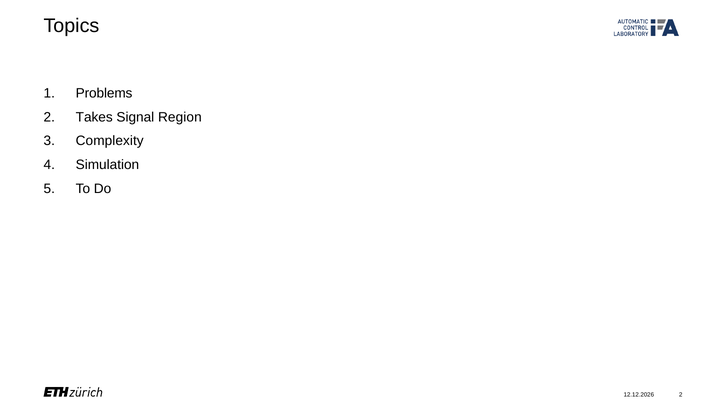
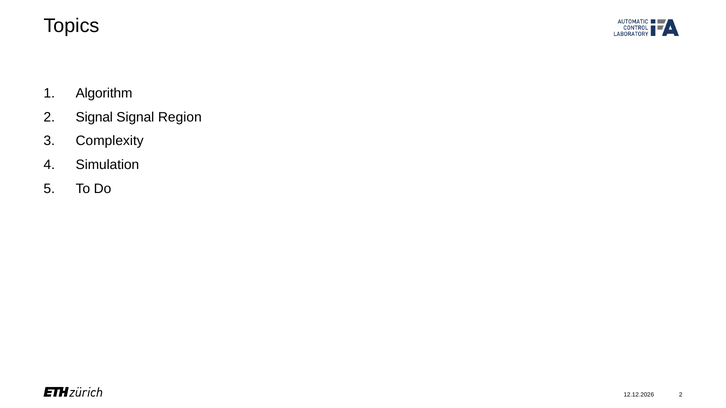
Problems: Problems -> Algorithm
2 Takes: Takes -> Signal
